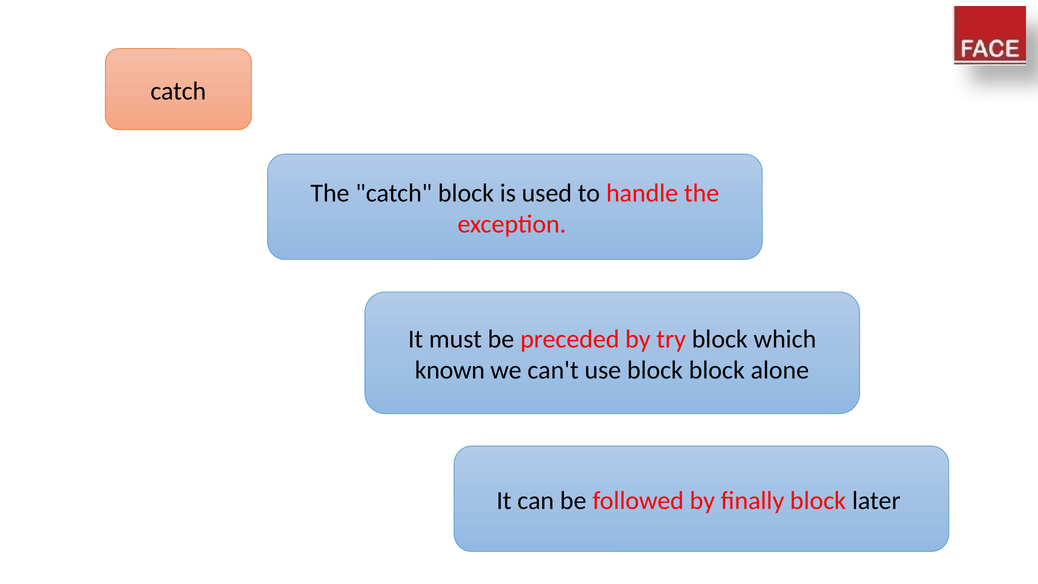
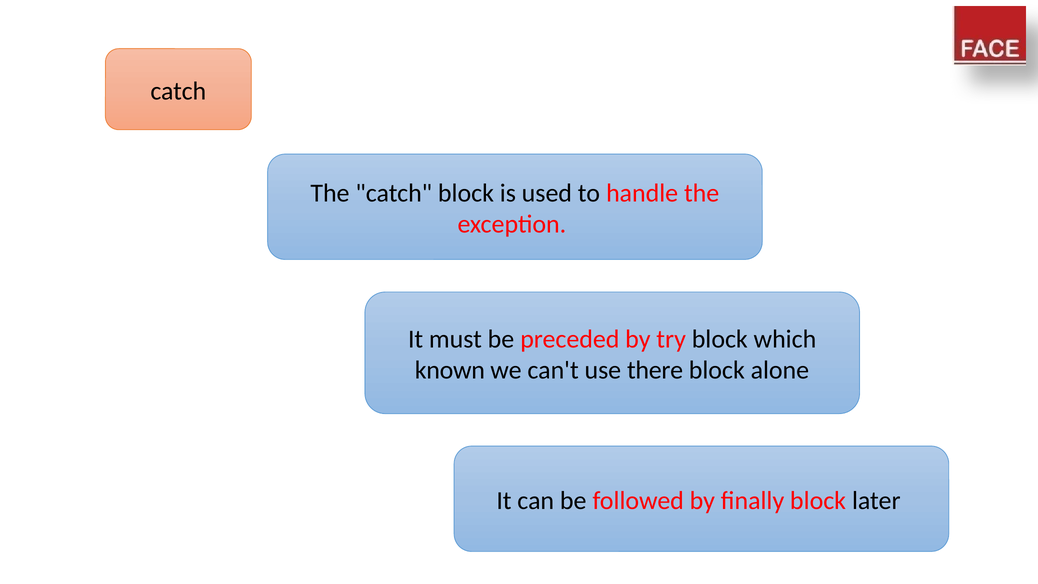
use block: block -> there
